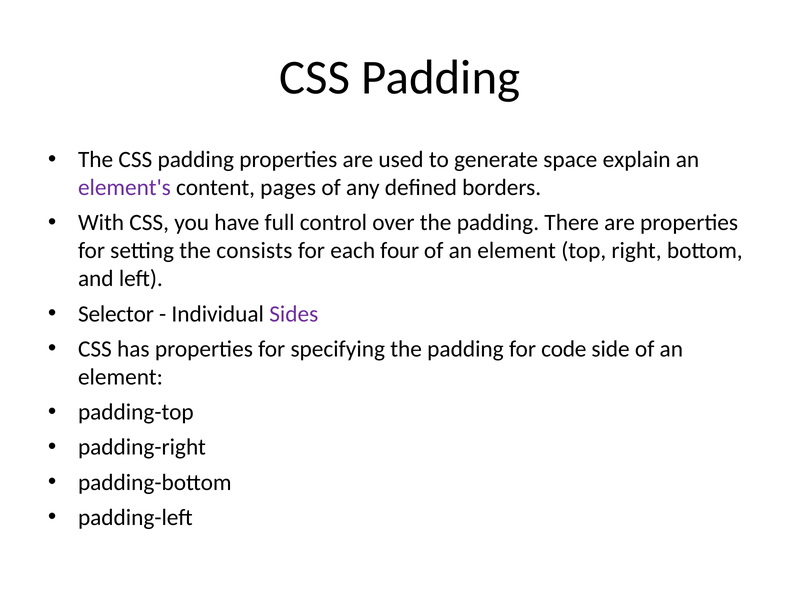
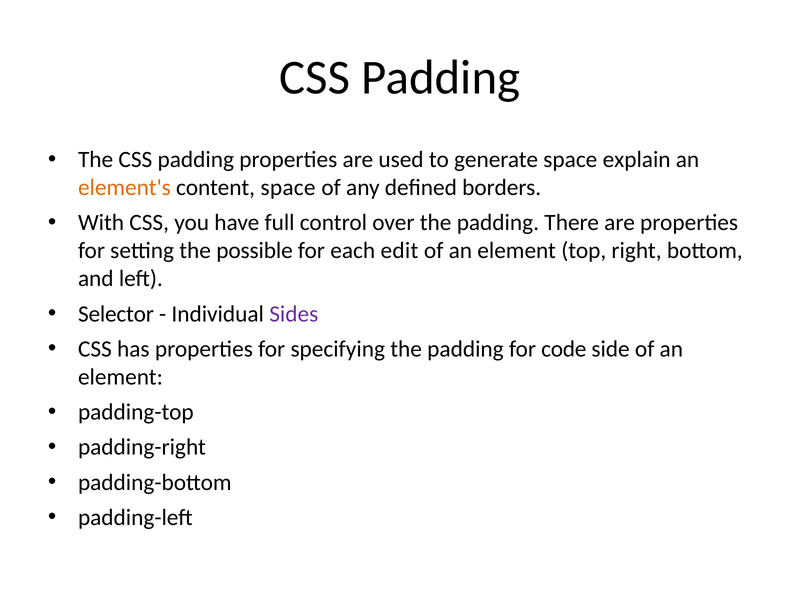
element's colour: purple -> orange
content pages: pages -> space
consists: consists -> possible
four: four -> edit
